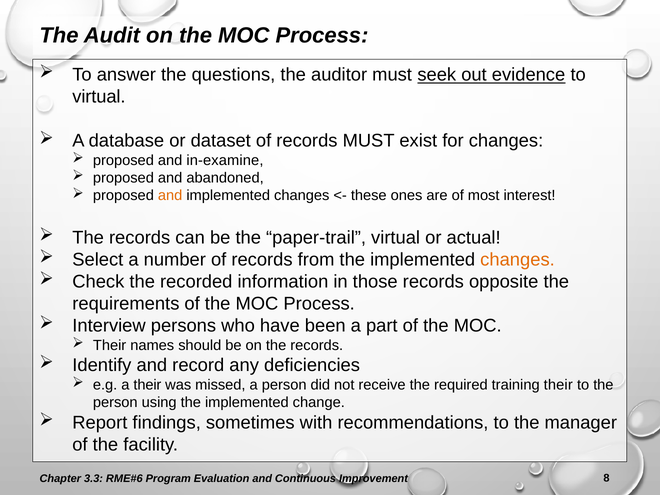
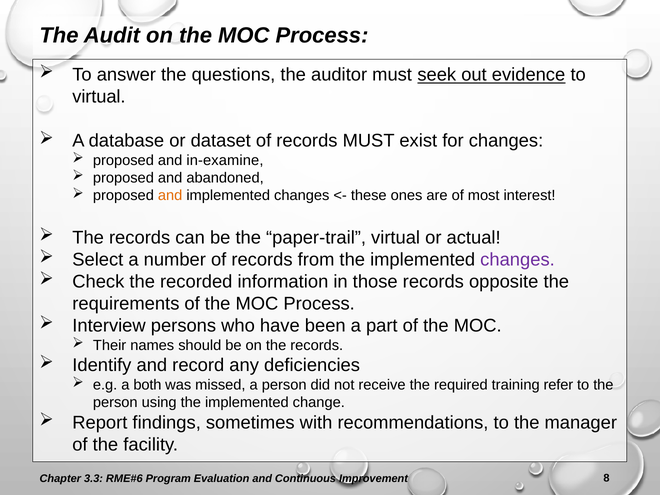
changes at (518, 260) colour: orange -> purple
a their: their -> both
training their: their -> refer
